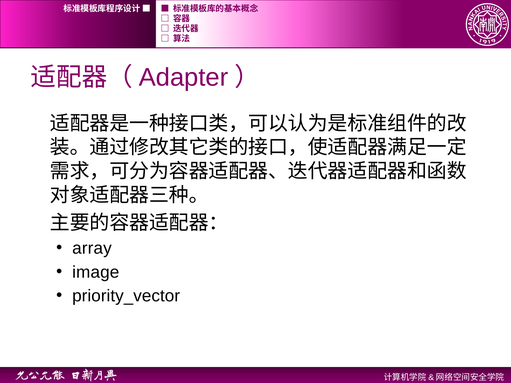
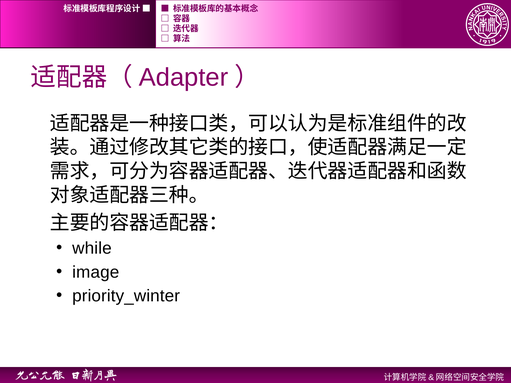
array: array -> while
priority_vector: priority_vector -> priority_winter
